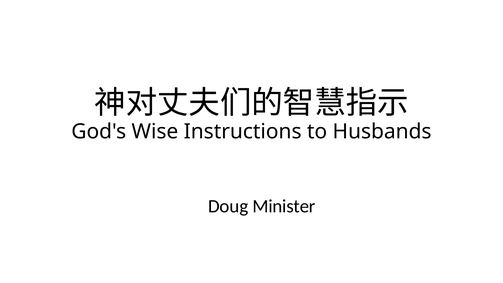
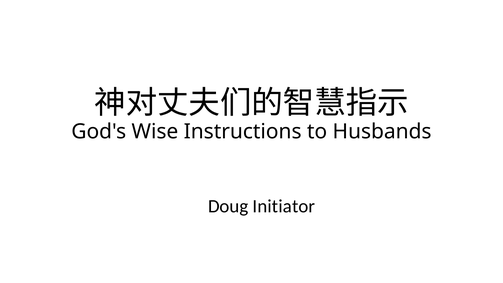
Minister: Minister -> Initiator
